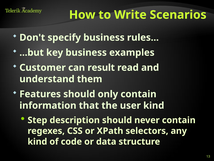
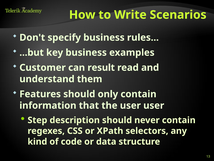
user kind: kind -> user
